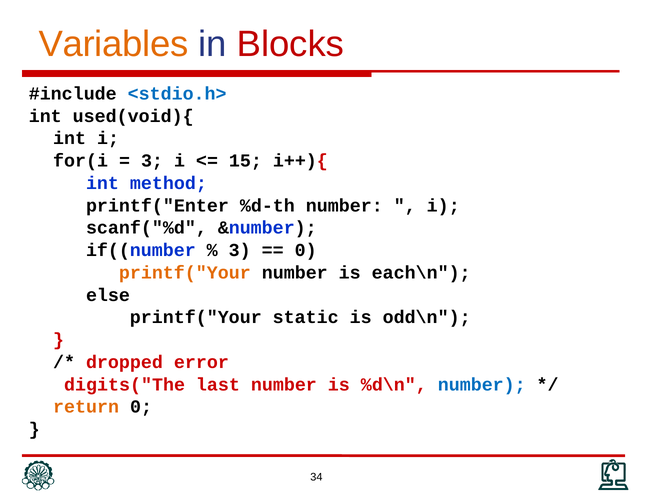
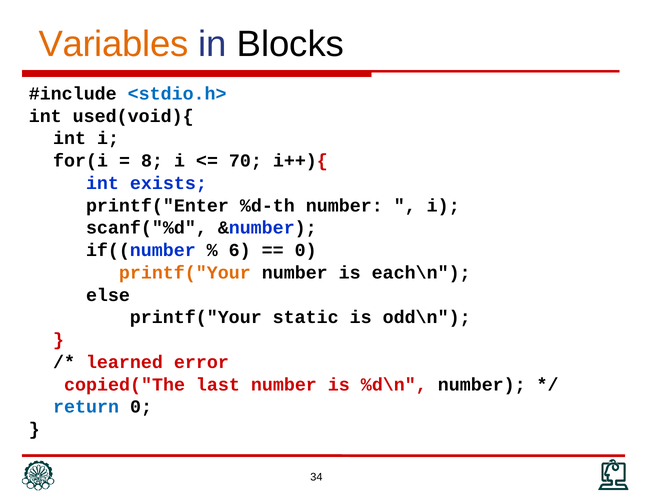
Blocks colour: red -> black
3 at (152, 161): 3 -> 8
15: 15 -> 70
method: method -> exists
3 at (240, 250): 3 -> 6
dropped: dropped -> learned
digits("The: digits("The -> copied("The
number at (482, 384) colour: blue -> black
return colour: orange -> blue
